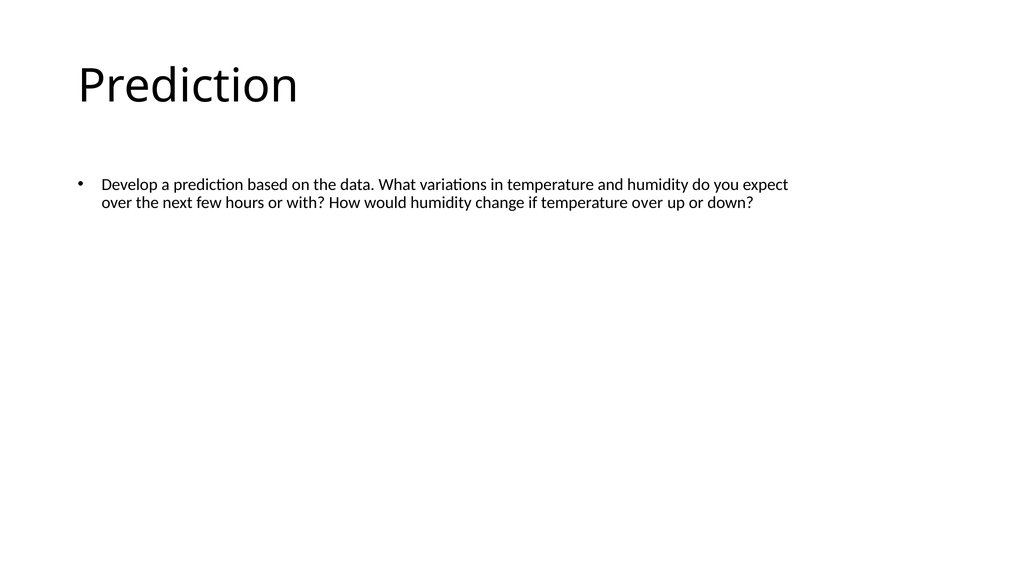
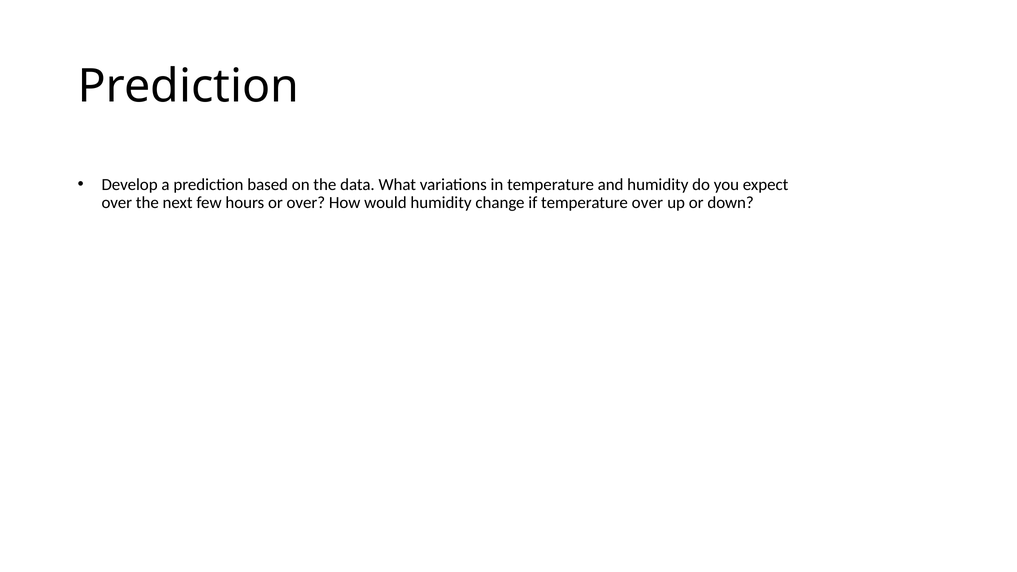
or with: with -> over
